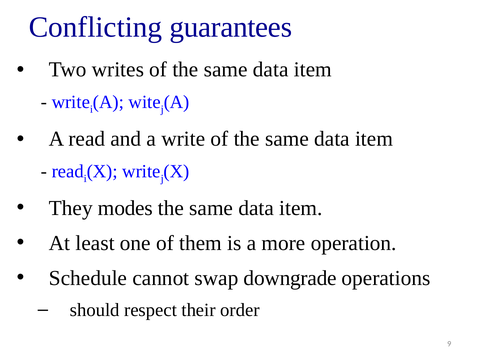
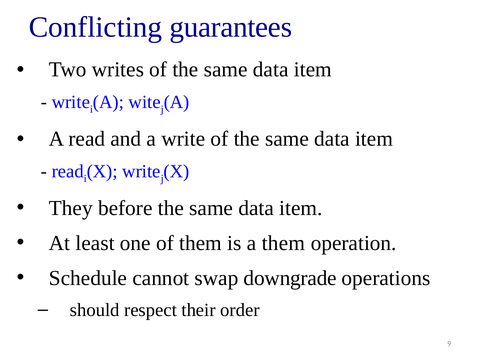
modes: modes -> before
a more: more -> them
